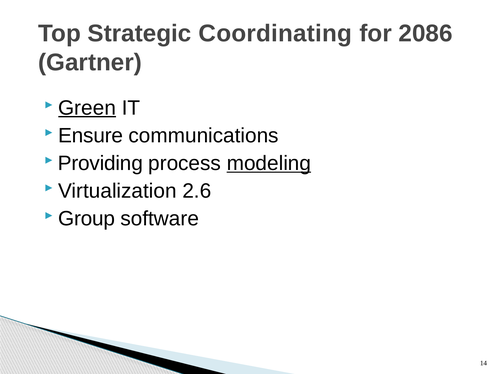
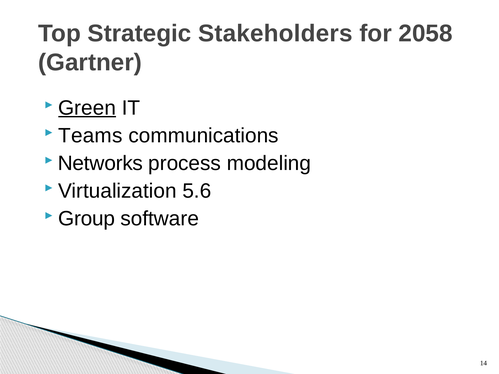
Coordinating: Coordinating -> Stakeholders
2086: 2086 -> 2058
Ensure: Ensure -> Teams
Providing: Providing -> Networks
modeling underline: present -> none
2.6: 2.6 -> 5.6
